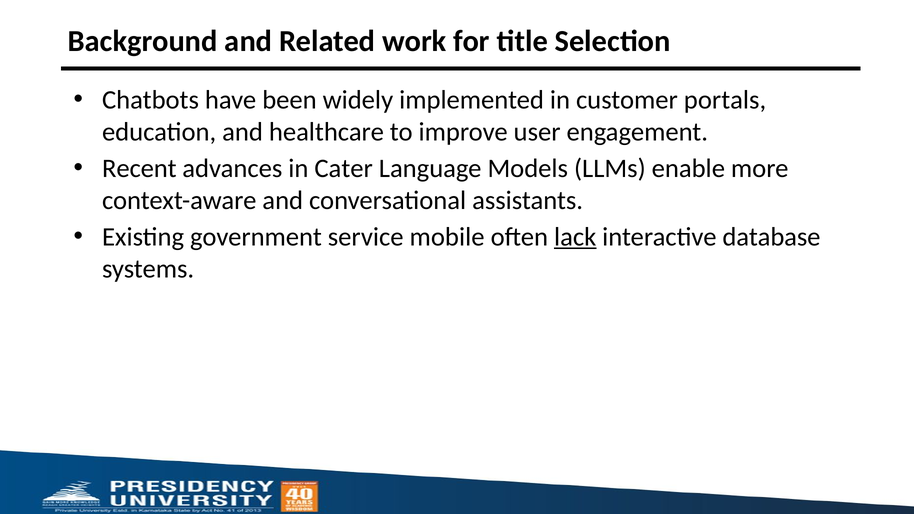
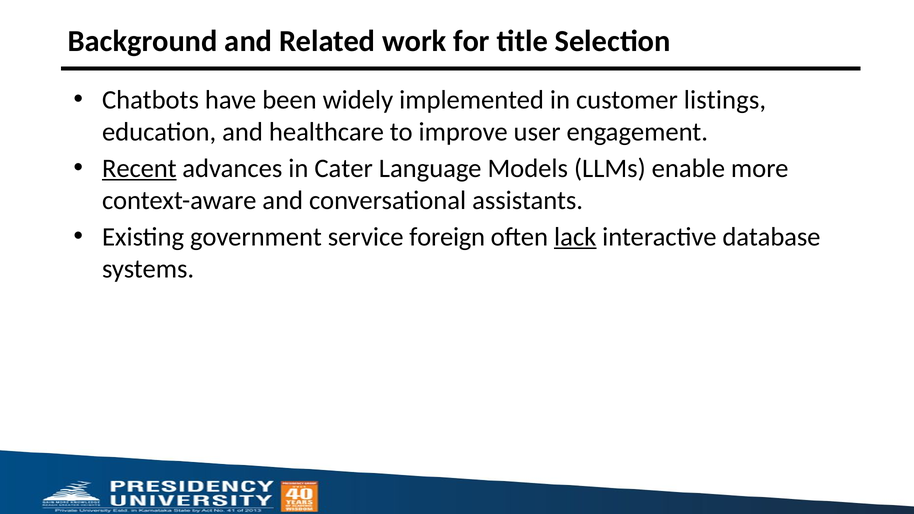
portals: portals -> listings
Recent underline: none -> present
mobile: mobile -> foreign
